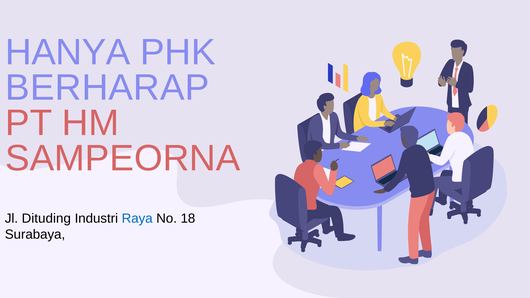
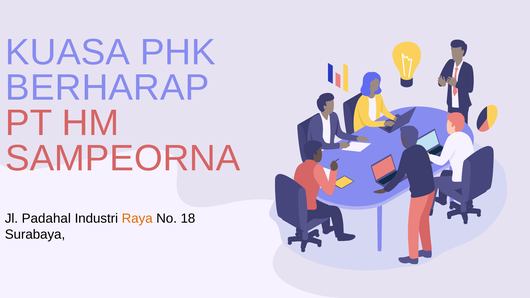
HANYA: HANYA -> KUASA
Dituding: Dituding -> Padahal
Raya colour: blue -> orange
